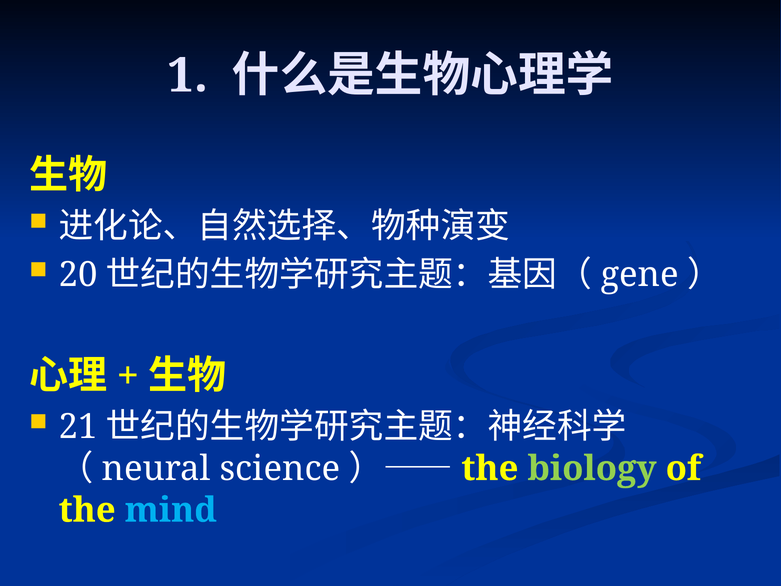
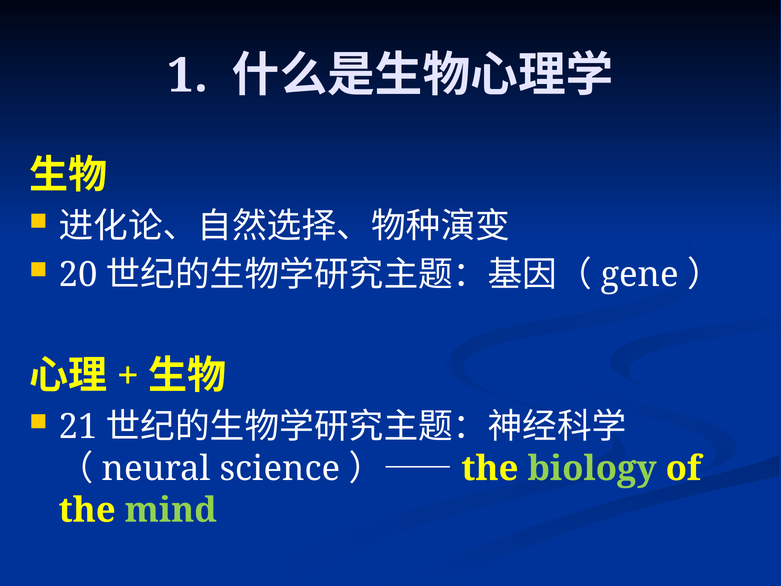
mind colour: light blue -> light green
